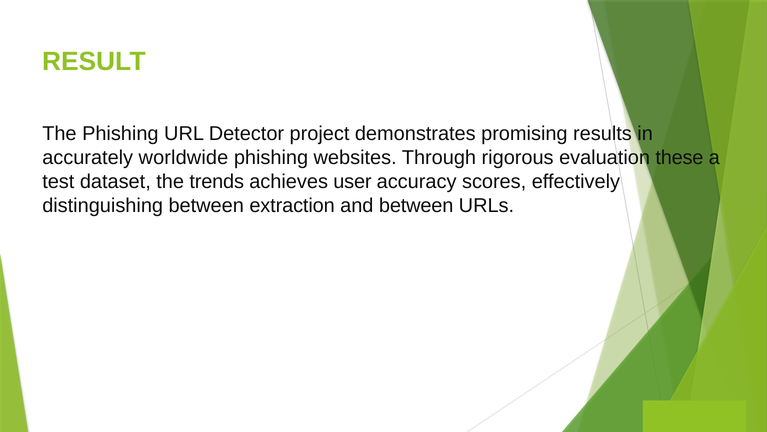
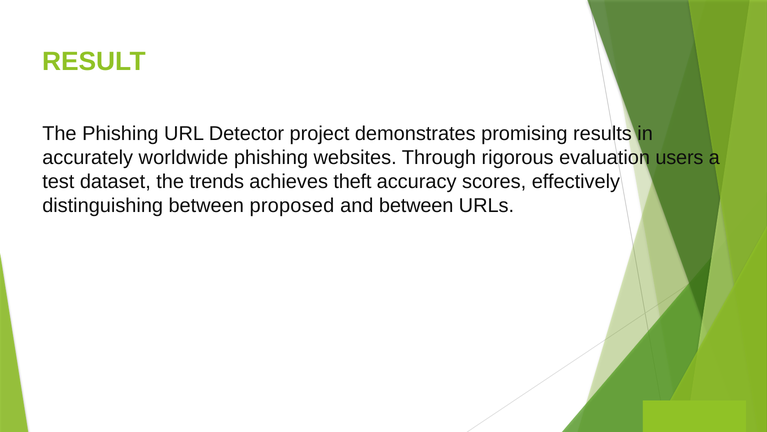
these: these -> users
user: user -> theft
extraction: extraction -> proposed
